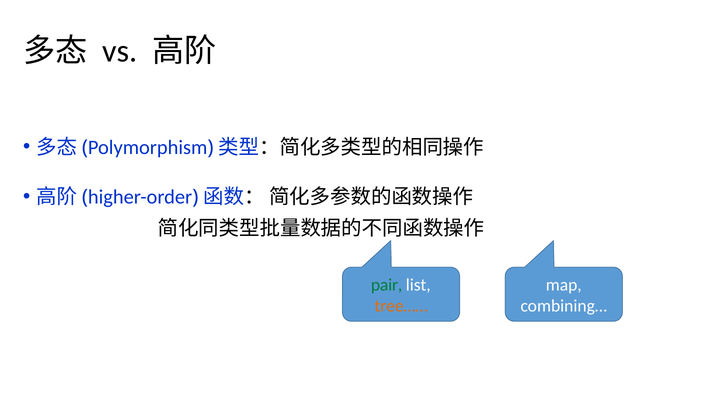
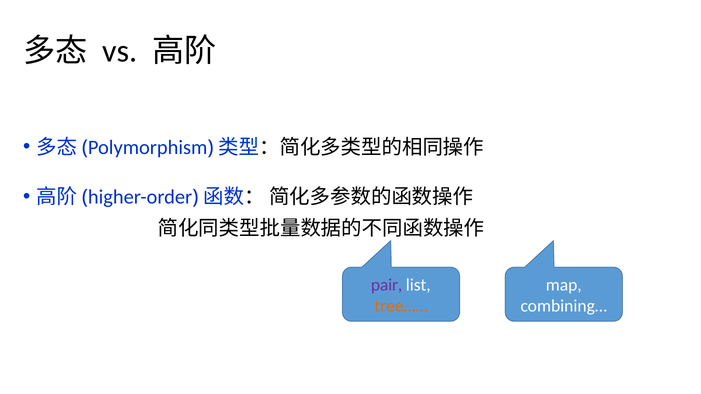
pair colour: green -> purple
